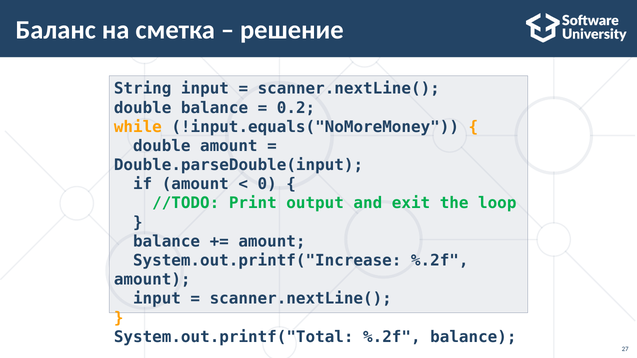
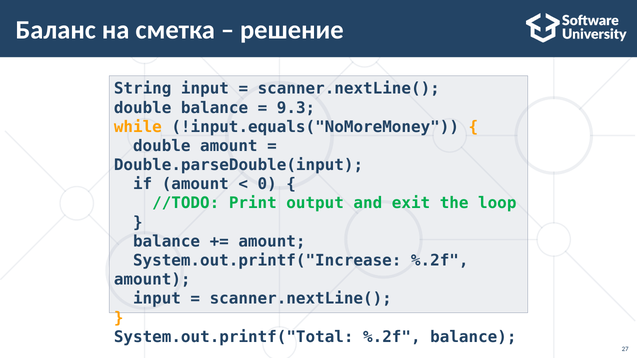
0.2: 0.2 -> 9.3
